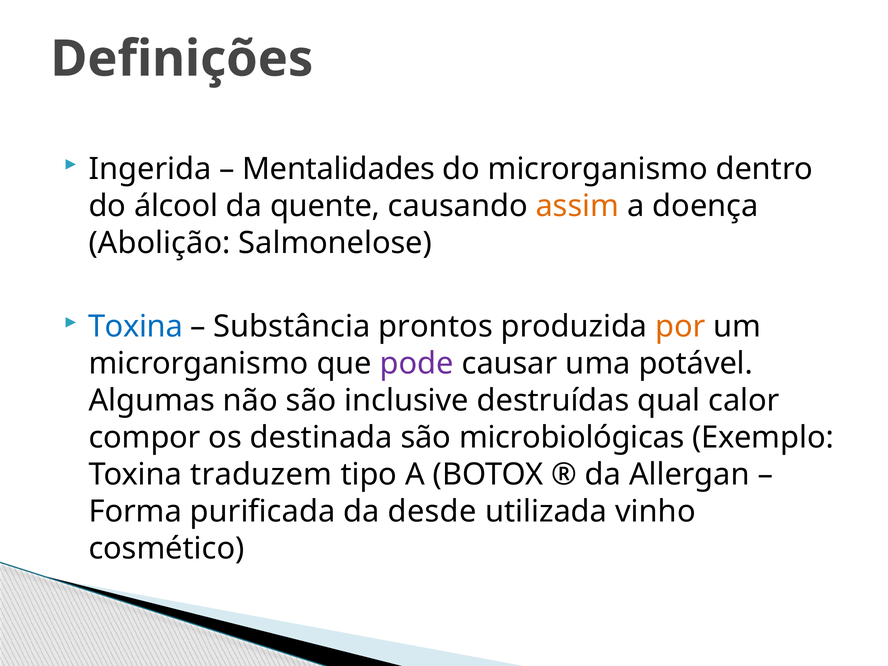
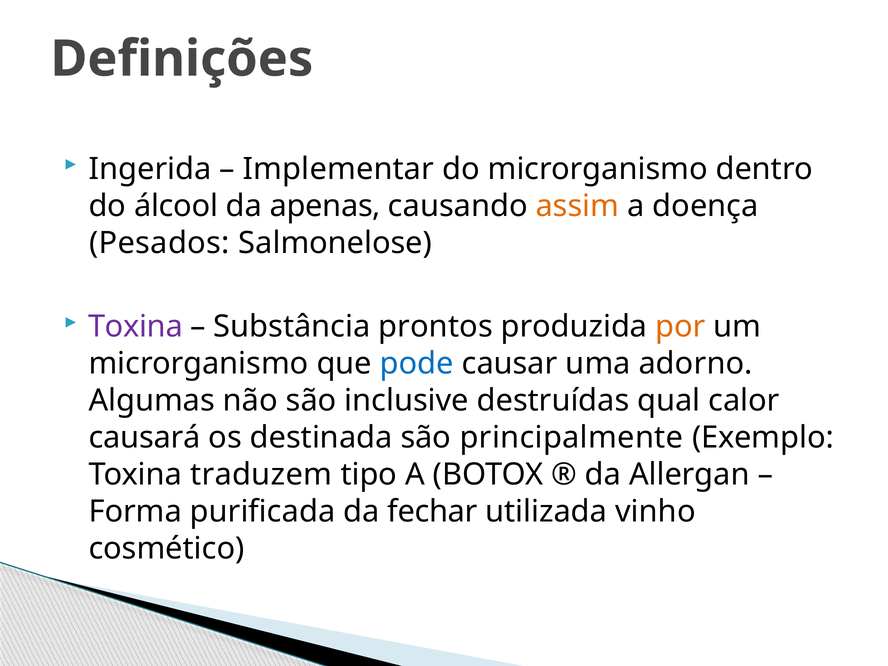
Mentalidades: Mentalidades -> Implementar
quente: quente -> apenas
Abolição: Abolição -> Pesados
Toxina at (136, 327) colour: blue -> purple
pode colour: purple -> blue
potável: potável -> adorno
compor: compor -> causará
microbiológicas: microbiológicas -> principalmente
desde: desde -> fechar
